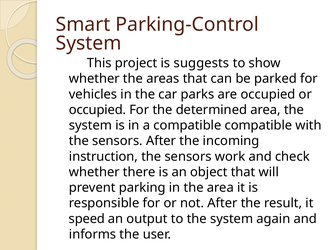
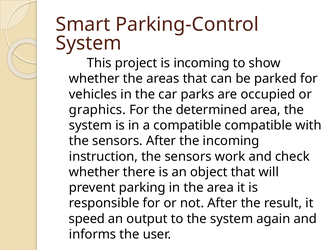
is suggests: suggests -> incoming
occupied at (98, 110): occupied -> graphics
